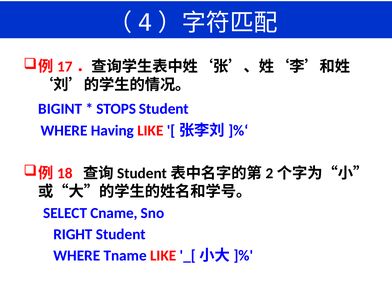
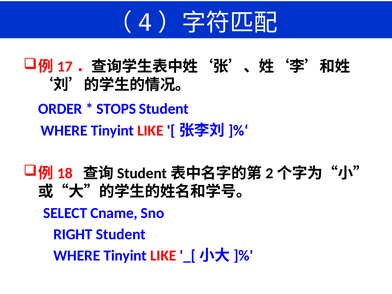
BIGINT: BIGINT -> ORDER
Having at (112, 131): Having -> Tinyint
Tname at (125, 256): Tname -> Tinyint
